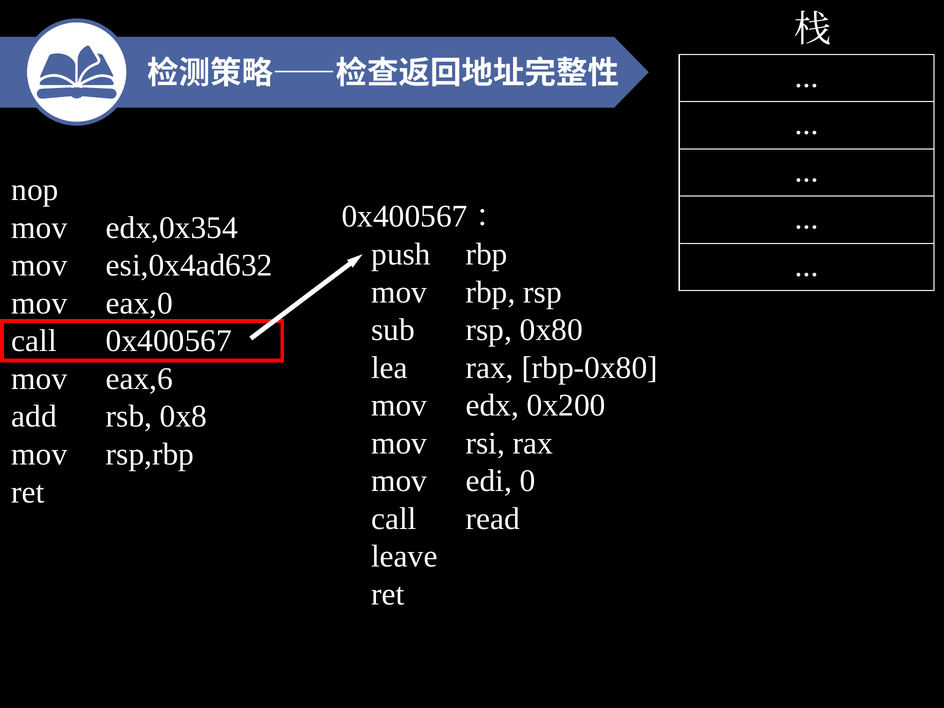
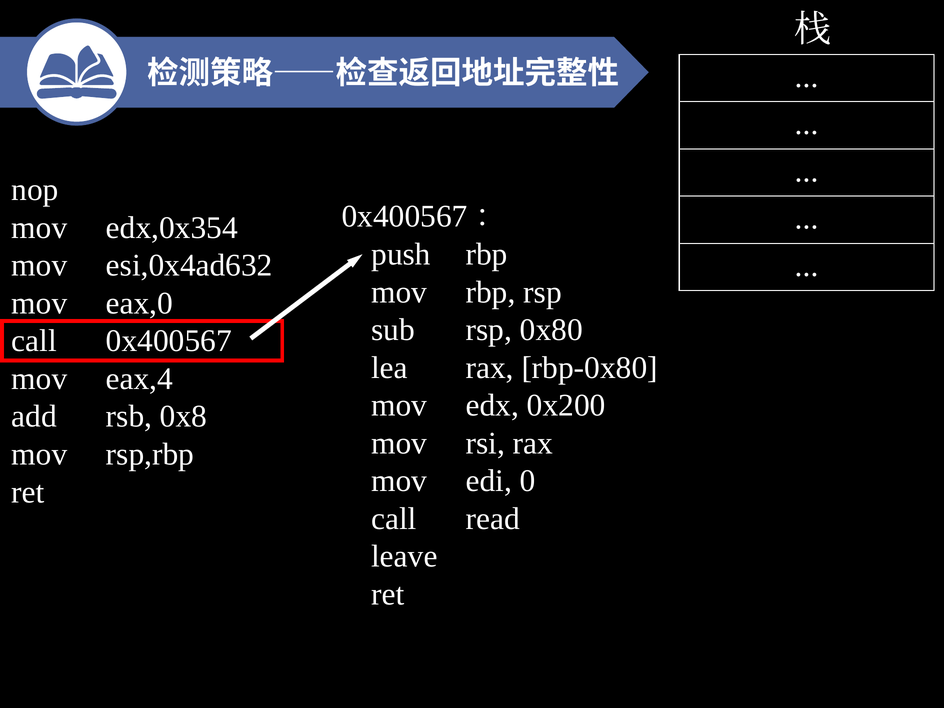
eax,6: eax,6 -> eax,4
